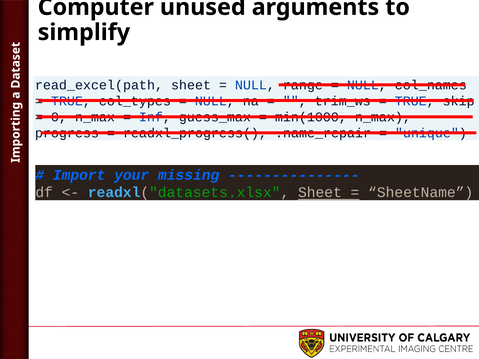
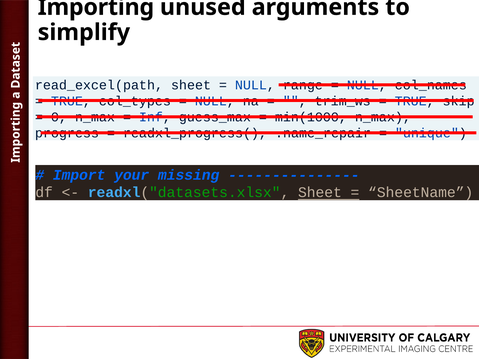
Computer: Computer -> Importing
